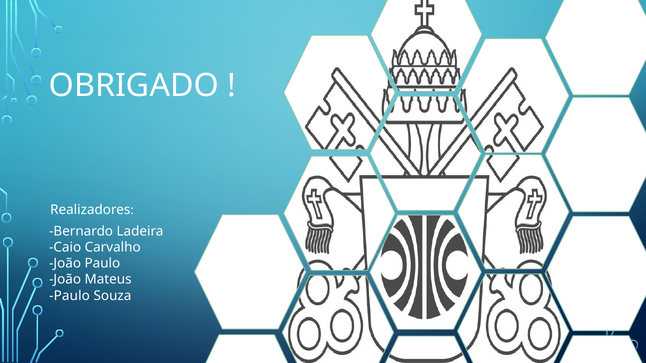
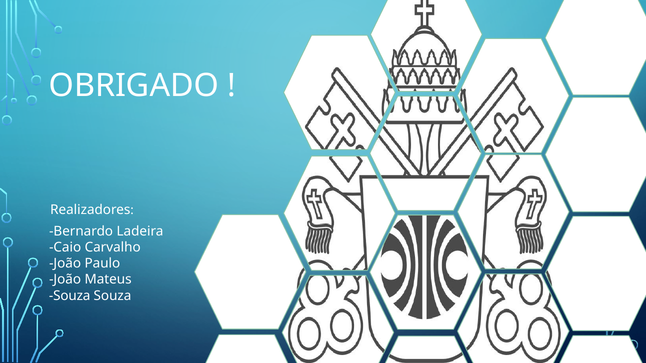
Paulo at (70, 296): Paulo -> Souza
